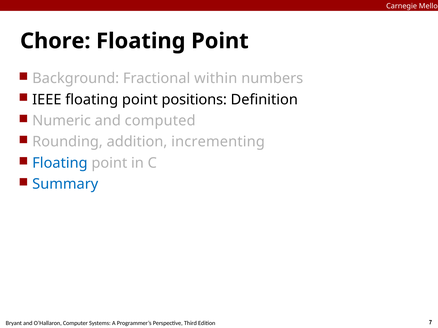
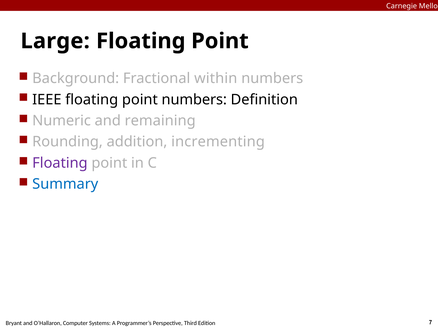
Chore: Chore -> Large
point positions: positions -> numbers
computed: computed -> remaining
Floating at (60, 163) colour: blue -> purple
